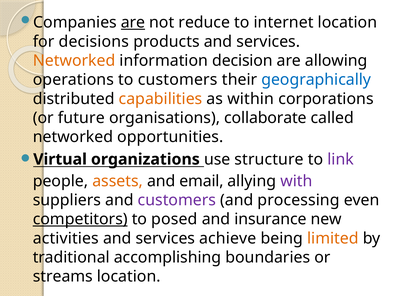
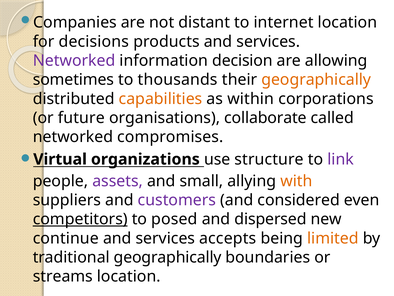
are at (133, 22) underline: present -> none
reduce: reduce -> distant
Networked at (74, 61) colour: orange -> purple
operations: operations -> sometimes
to customers: customers -> thousands
geographically at (316, 80) colour: blue -> orange
opportunities: opportunities -> compromises
assets colour: orange -> purple
email: email -> small
with colour: purple -> orange
processing: processing -> considered
insurance: insurance -> dispersed
activities: activities -> continue
achieve: achieve -> accepts
traditional accomplishing: accomplishing -> geographically
